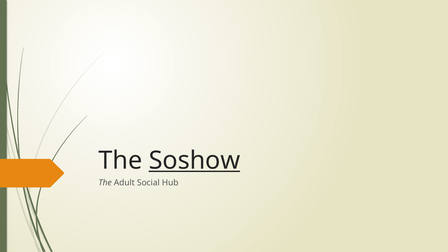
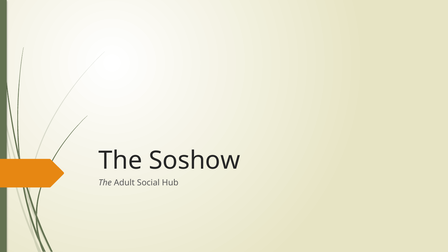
Soshow underline: present -> none
